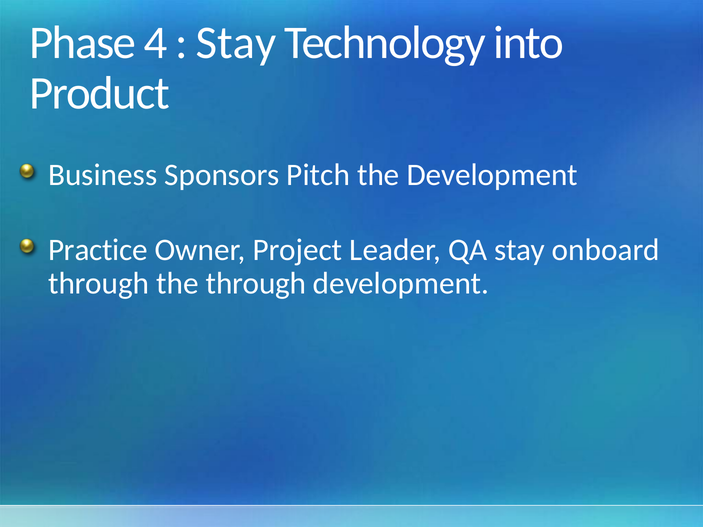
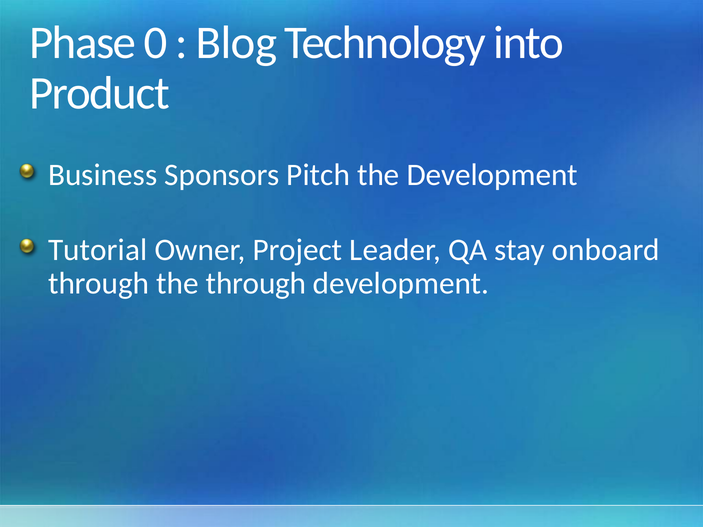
4: 4 -> 0
Stay at (236, 43): Stay -> Blog
Practice: Practice -> Tutorial
